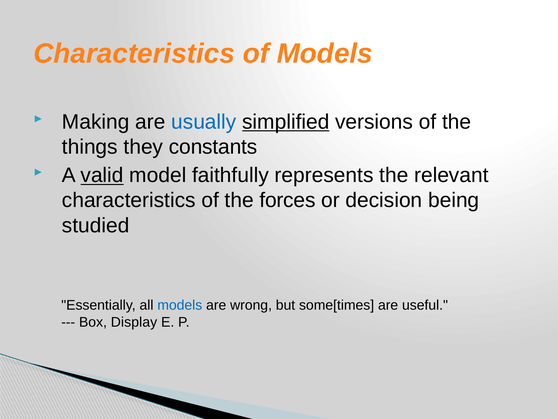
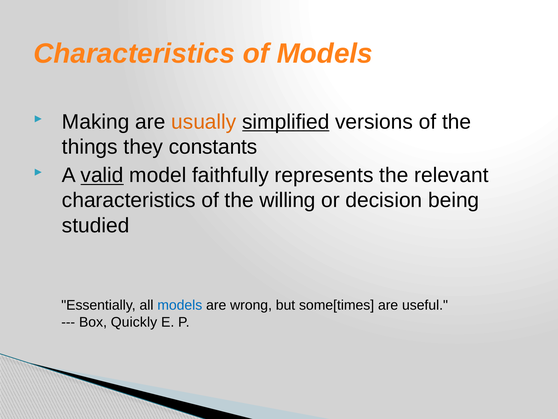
usually colour: blue -> orange
forces: forces -> willing
Display: Display -> Quickly
